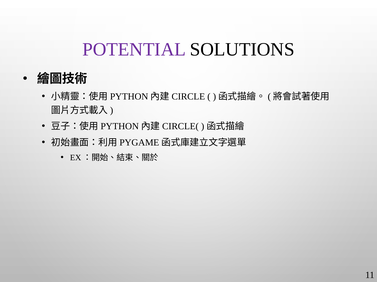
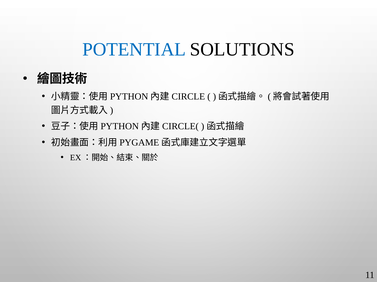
POTENTIAL colour: purple -> blue
